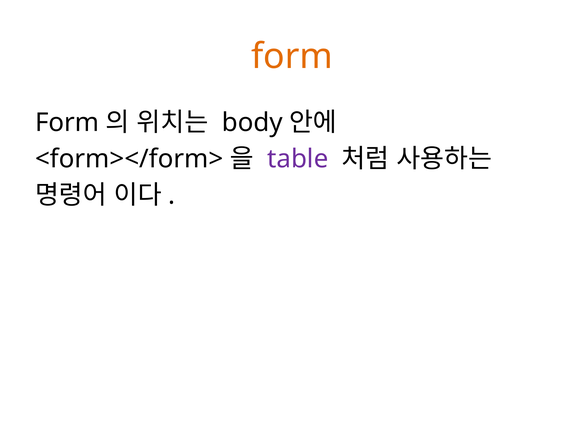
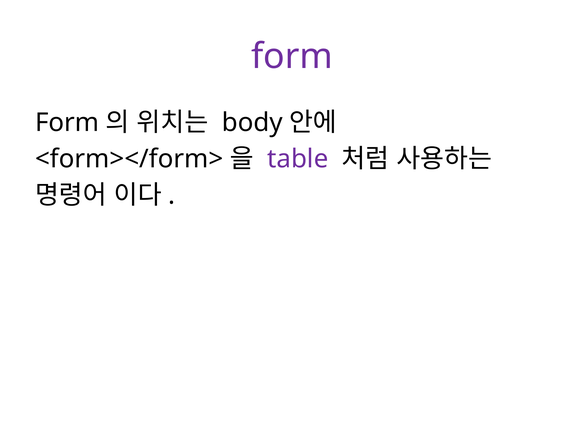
form at (292, 57) colour: orange -> purple
